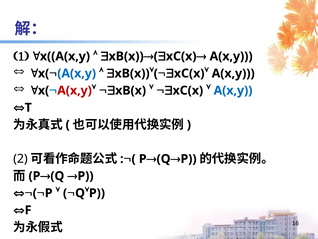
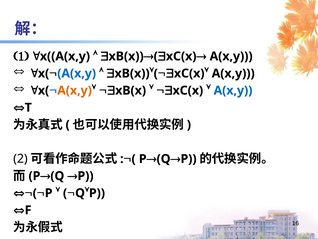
A(x,y at (75, 90) colour: red -> orange
